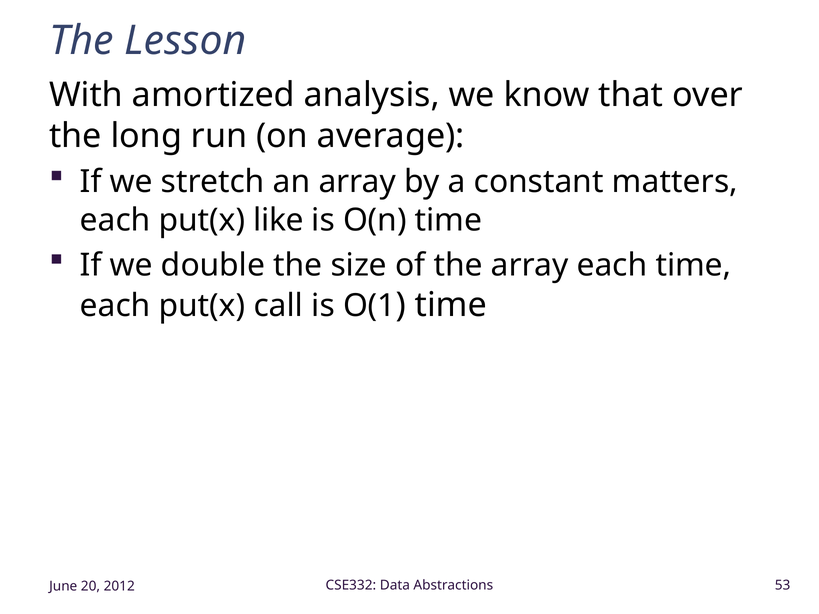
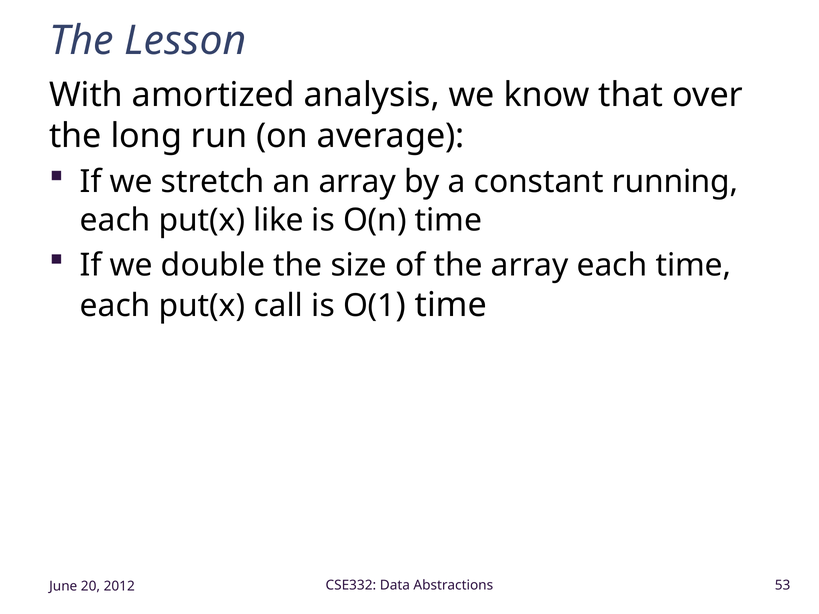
matters: matters -> running
